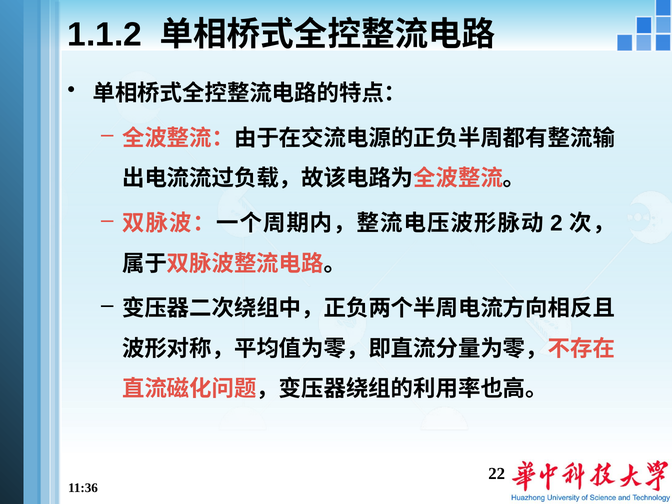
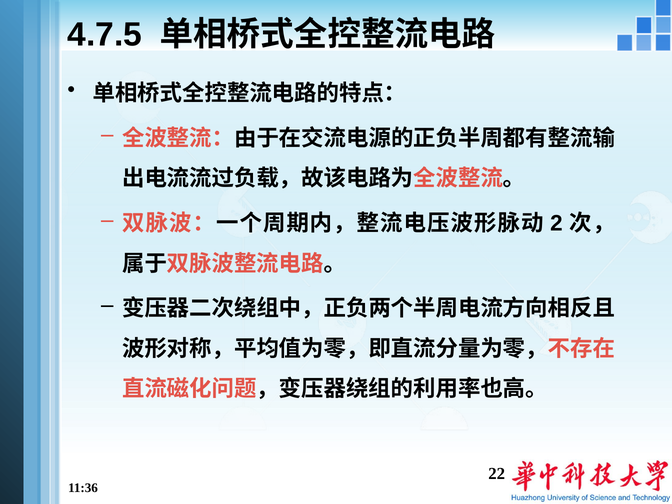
1.1.2: 1.1.2 -> 4.7.5
